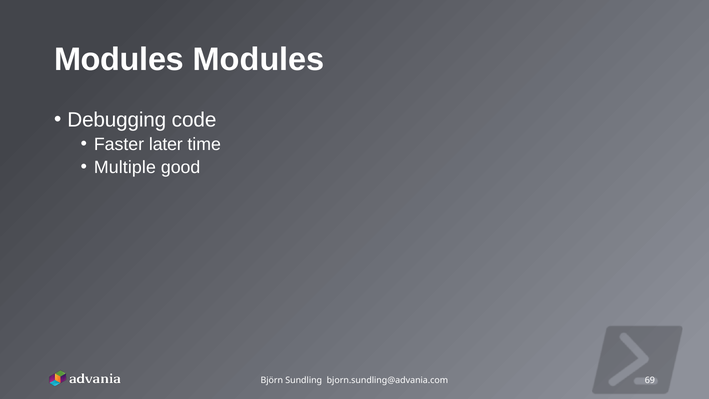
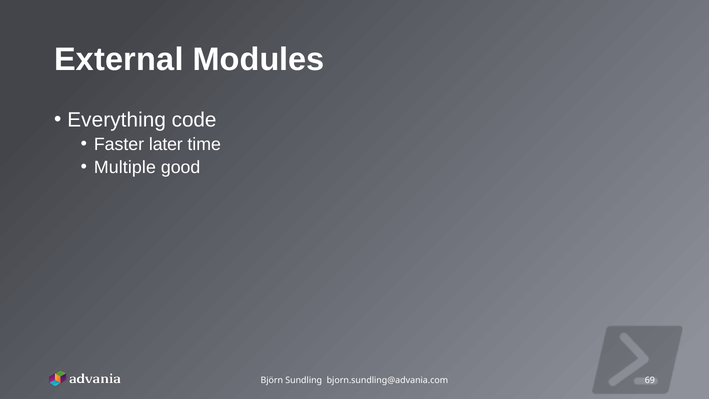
Modules at (119, 60): Modules -> External
Debugging: Debugging -> Everything
